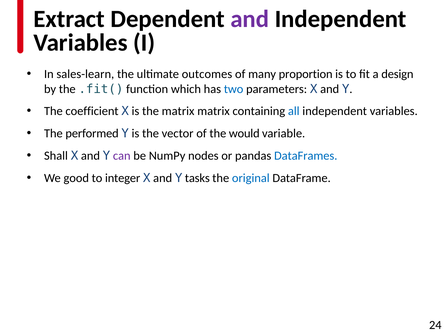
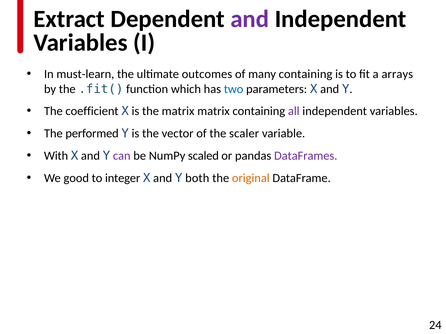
sales-learn: sales-learn -> must-learn
many proportion: proportion -> containing
design: design -> arrays
all colour: blue -> purple
would: would -> scaler
Shall: Shall -> With
nodes: nodes -> scaled
DataFrames colour: blue -> purple
tasks: tasks -> both
original colour: blue -> orange
